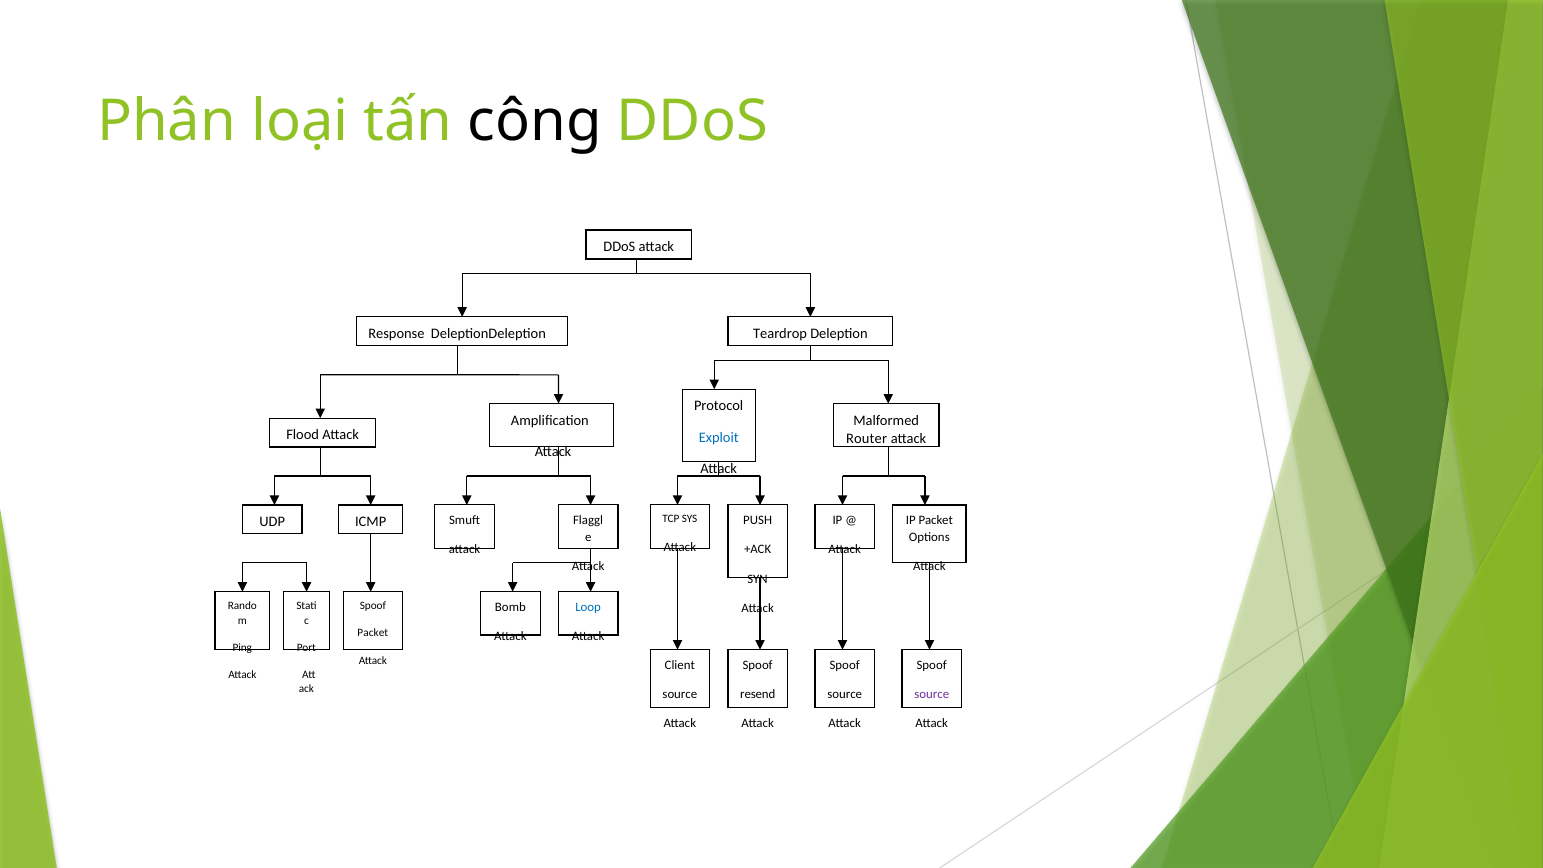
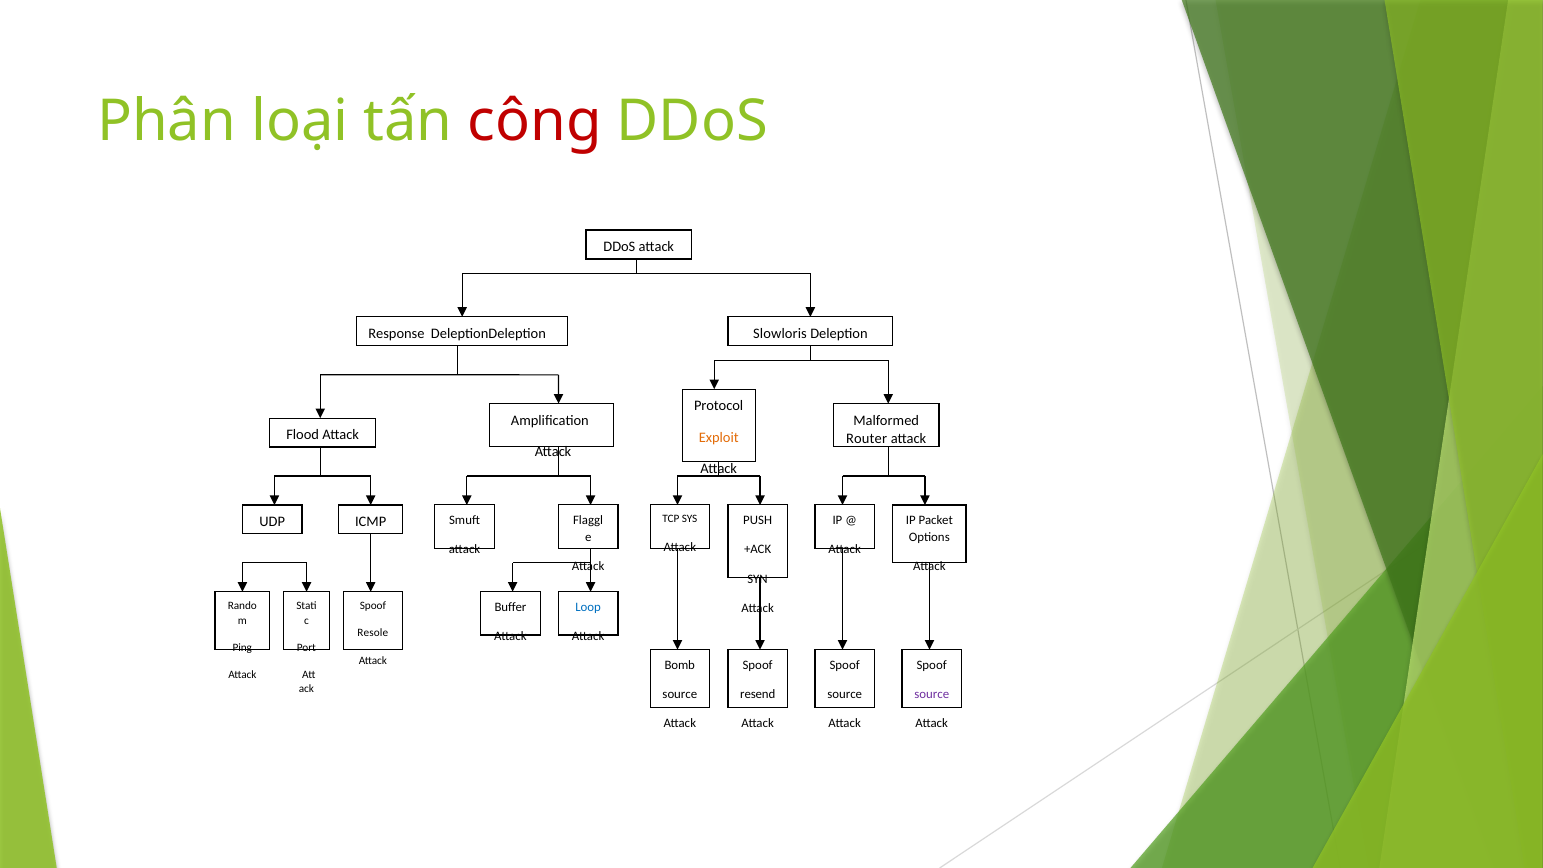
công colour: black -> red
Teardrop: Teardrop -> Slowloris
Exploit colour: blue -> orange
Bomb: Bomb -> Buffer
Packet at (373, 633): Packet -> Resole
Client: Client -> Bomb
